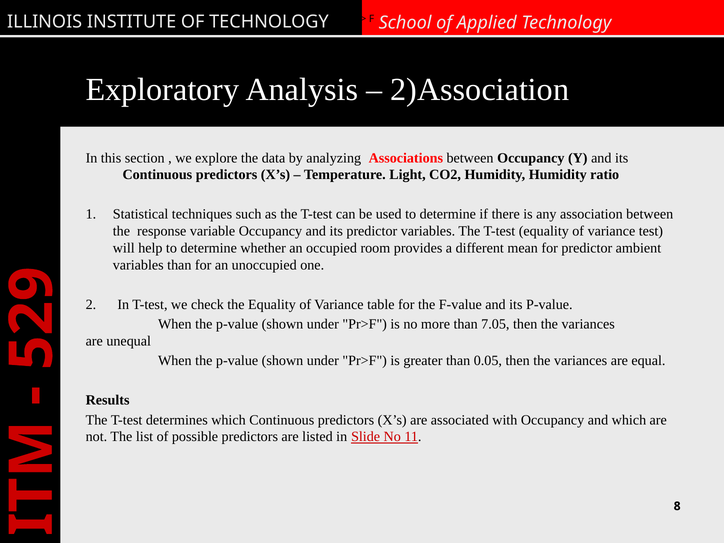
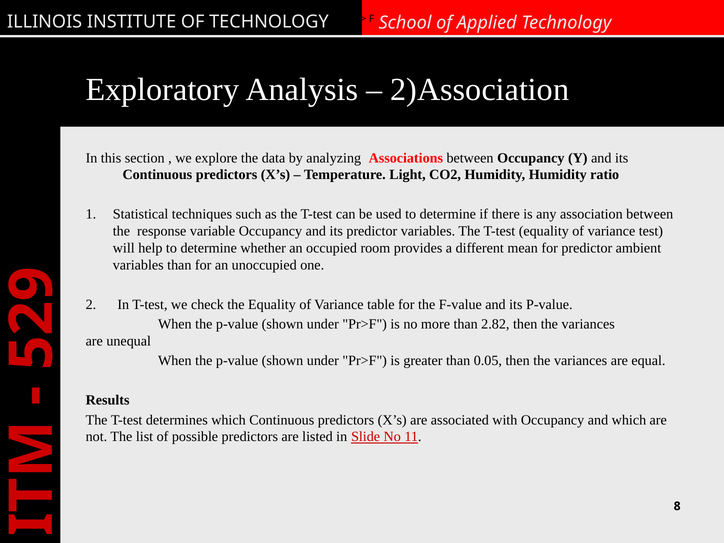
7.05: 7.05 -> 2.82
